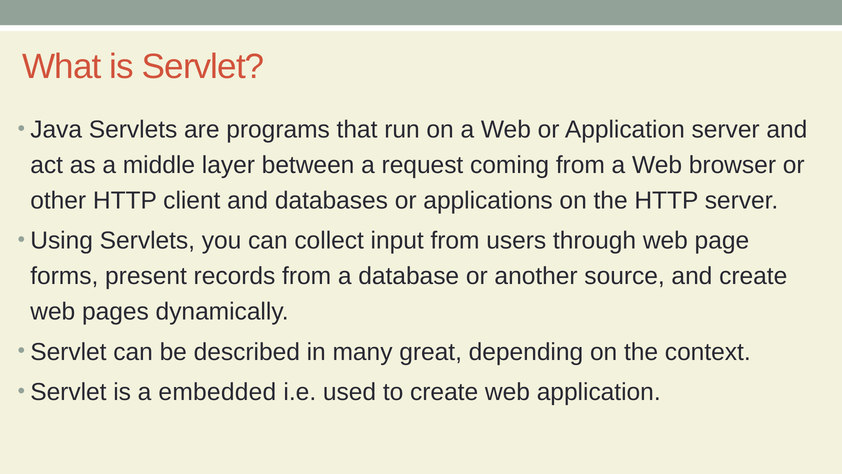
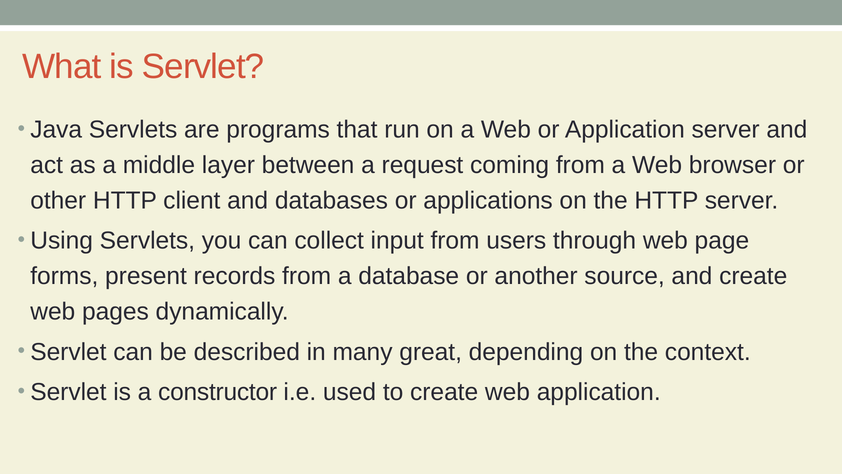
embedded: embedded -> constructor
